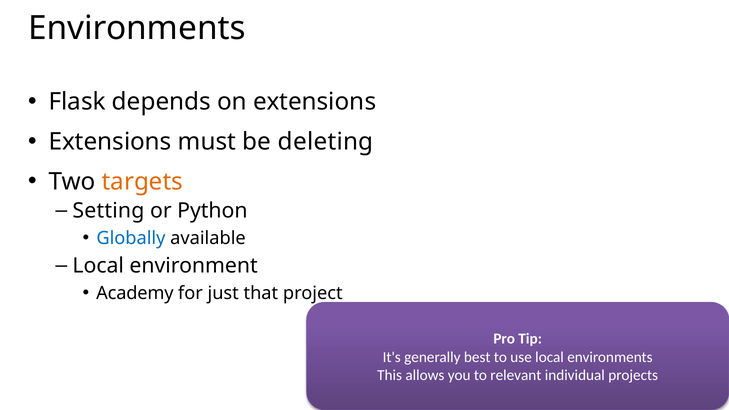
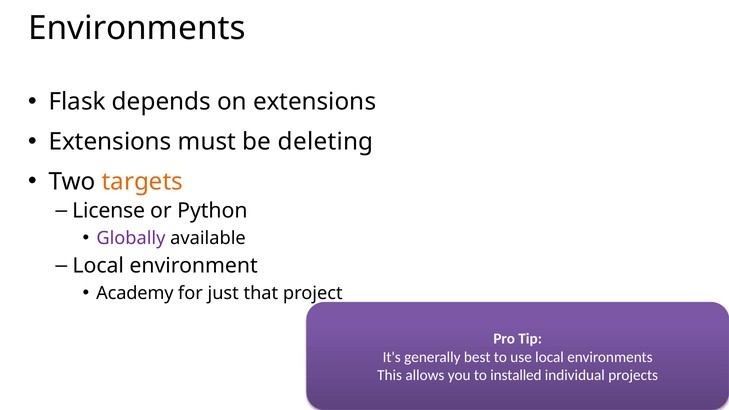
Setting: Setting -> License
Globally colour: blue -> purple
relevant: relevant -> installed
